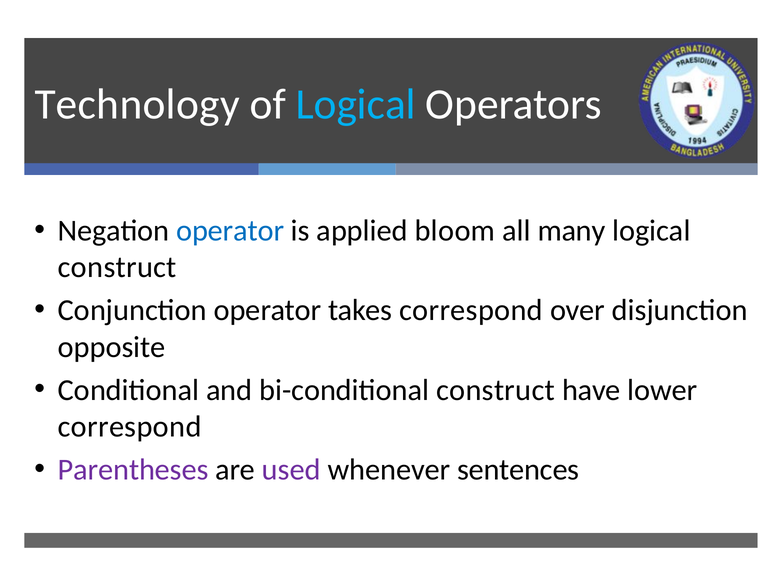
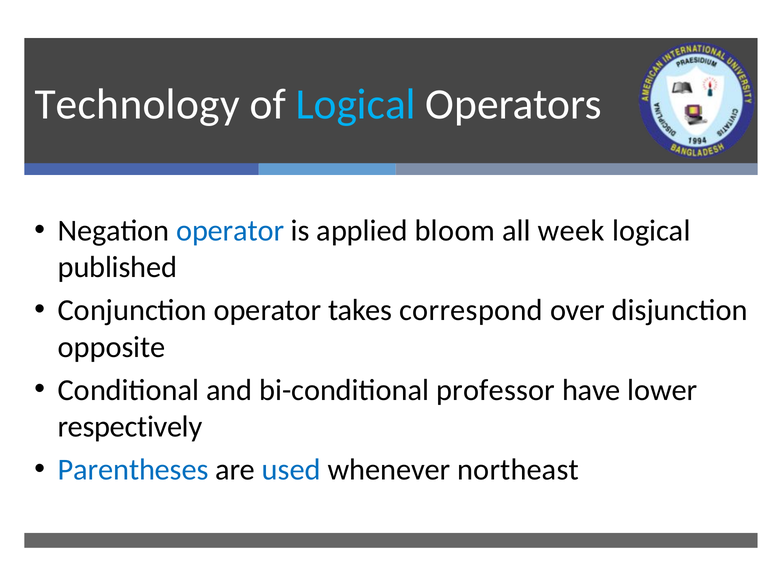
many: many -> week
construct at (117, 267): construct -> published
bi-conditional construct: construct -> professor
correspond at (130, 426): correspond -> respectively
Parentheses colour: purple -> blue
used colour: purple -> blue
sentences: sentences -> northeast
